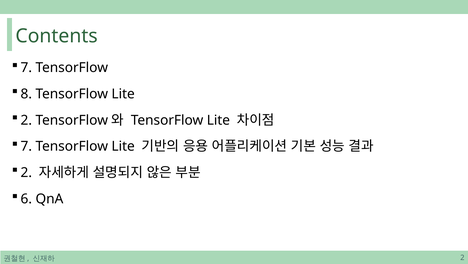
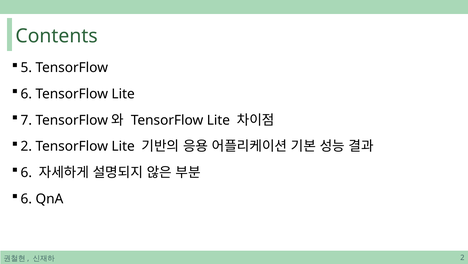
7 at (26, 68): 7 -> 5
8 at (26, 94): 8 -> 6
2 at (26, 120): 2 -> 7
7 at (26, 146): 7 -> 2
2 at (26, 172): 2 -> 6
